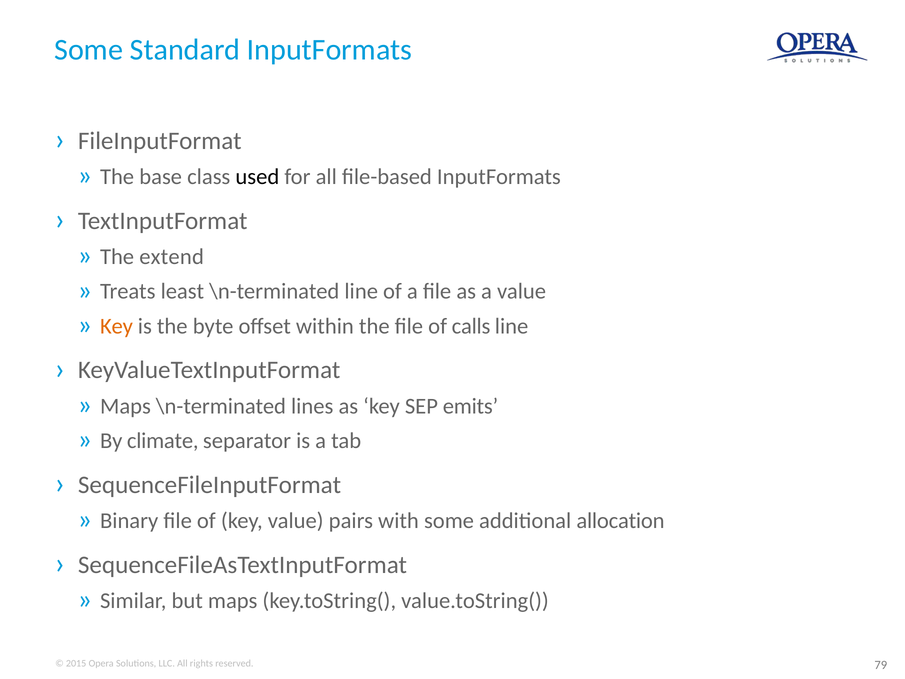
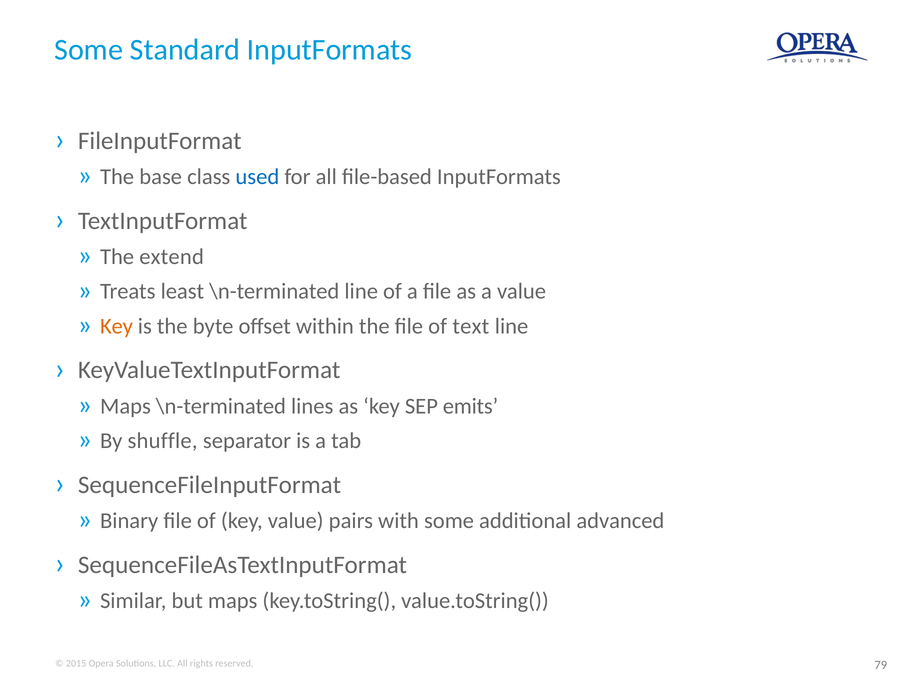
used colour: black -> blue
calls: calls -> text
climate: climate -> shuffle
allocation: allocation -> advanced
